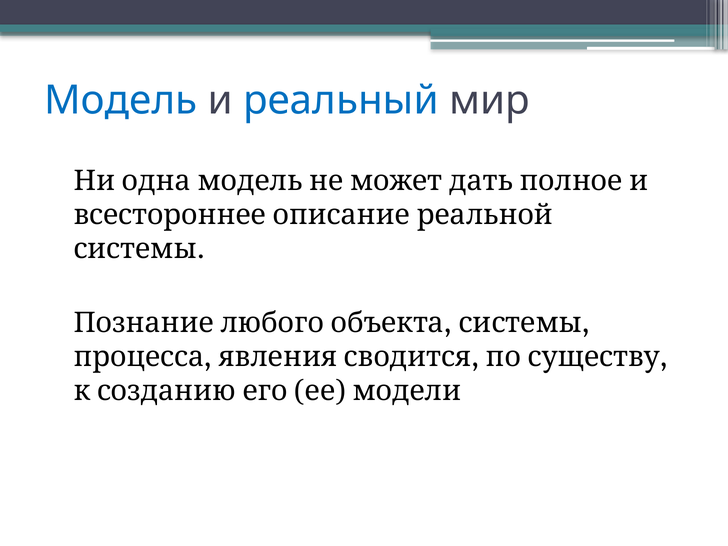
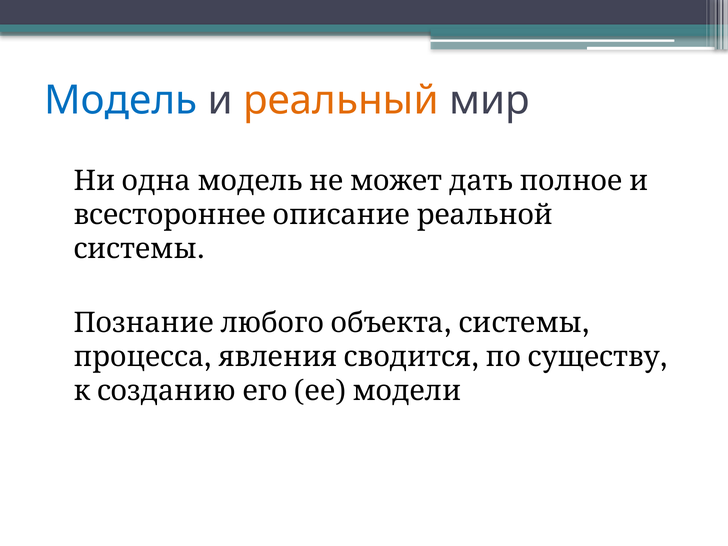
реальный colour: blue -> orange
